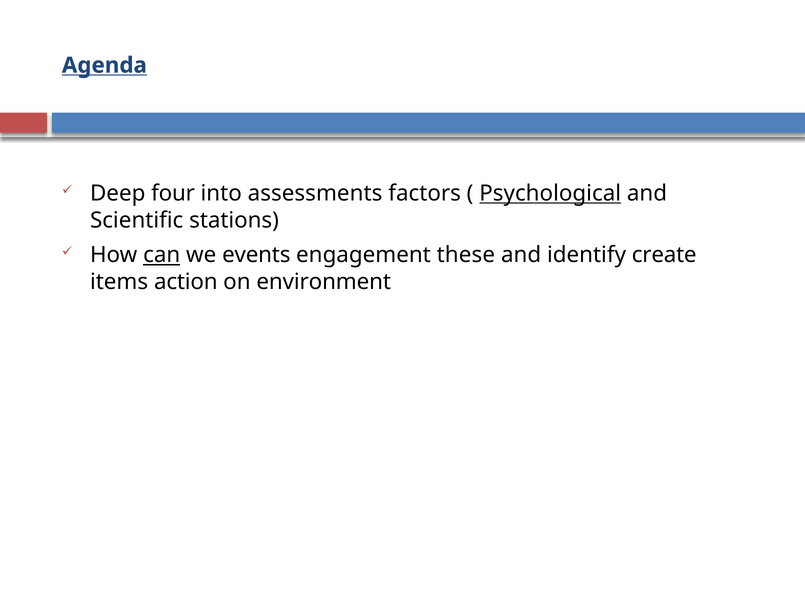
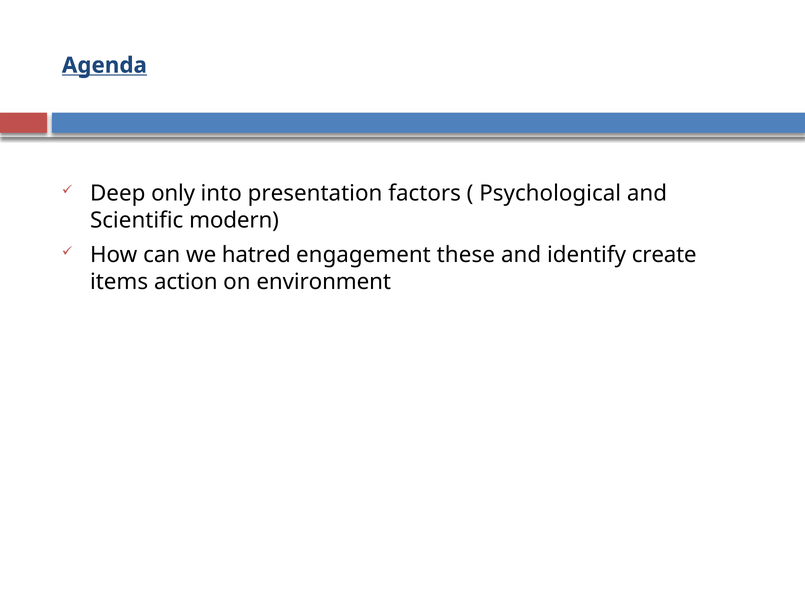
four: four -> only
assessments: assessments -> presentation
Psychological underline: present -> none
stations: stations -> modern
can underline: present -> none
events: events -> hatred
